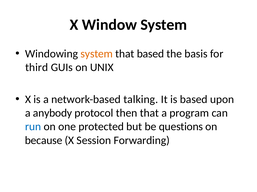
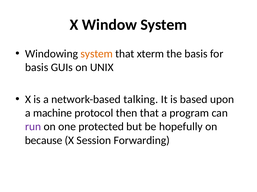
that based: based -> xterm
third at (37, 68): third -> basis
anybody: anybody -> machine
run colour: blue -> purple
questions: questions -> hopefully
